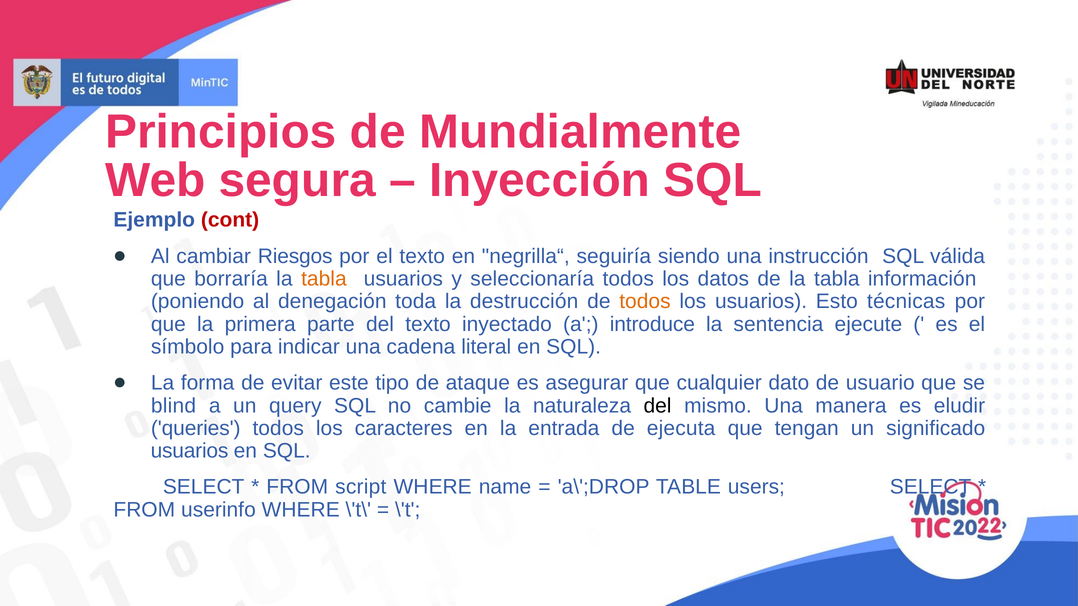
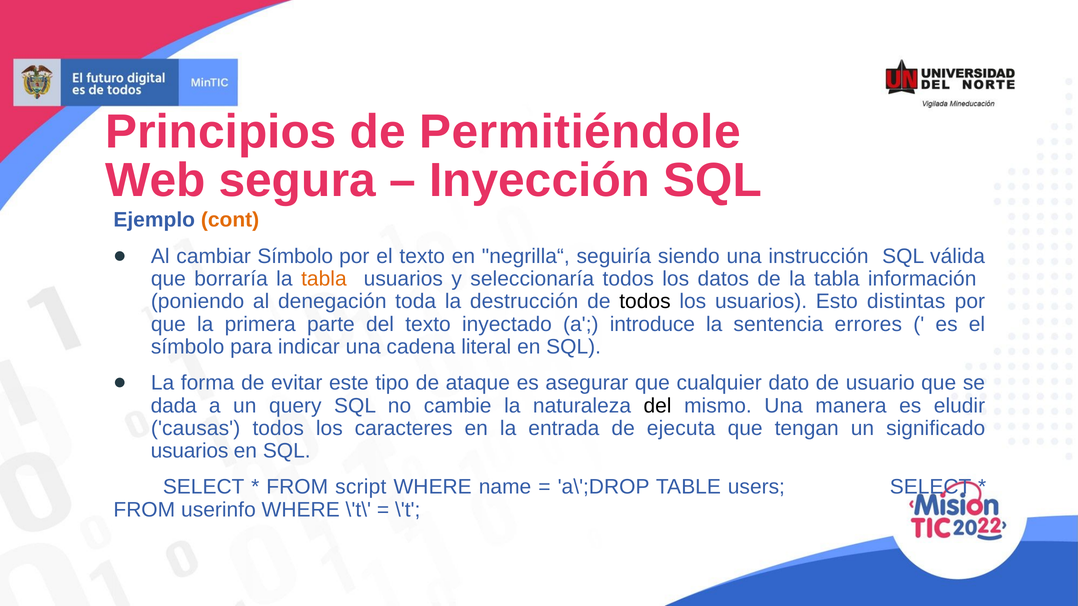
Mundialmente: Mundialmente -> Permitiéndole
cont colour: red -> orange
cambiar Riesgos: Riesgos -> Símbolo
todos at (645, 302) colour: orange -> black
técnicas: técnicas -> distintas
ejecute: ejecute -> errores
blind: blind -> dada
queries: queries -> causas
